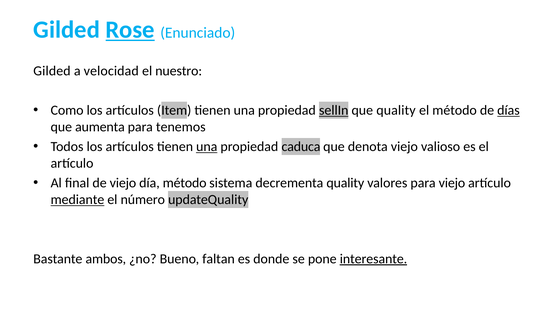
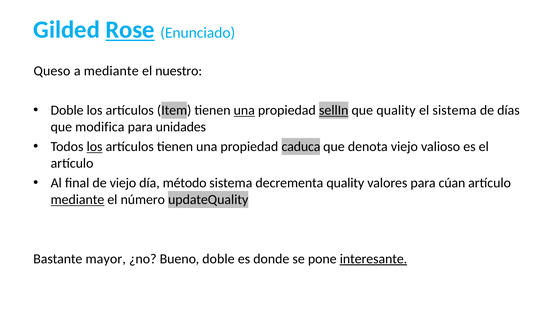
Gilded at (52, 71): Gilded -> Queso
a velocidad: velocidad -> mediante
Como at (67, 110): Como -> Doble
una at (244, 110) underline: none -> present
el método: método -> sistema
días underline: present -> none
aumenta: aumenta -> modifica
tenemos: tenemos -> unidades
los at (95, 147) underline: none -> present
una at (207, 147) underline: present -> none
para viejo: viejo -> cúan
ambos: ambos -> mayor
Bueno faltan: faltan -> doble
